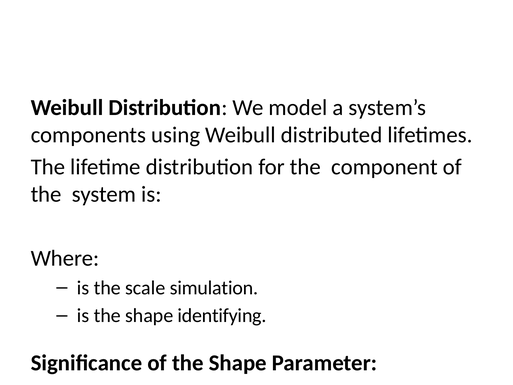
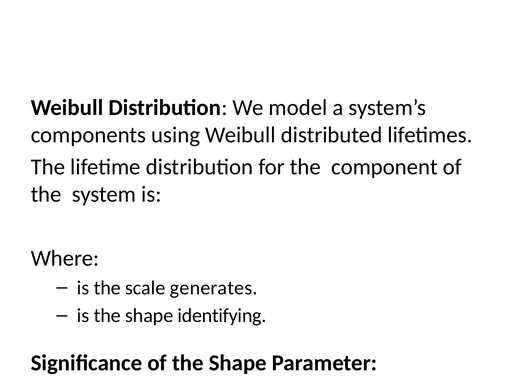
simulation: simulation -> generates
